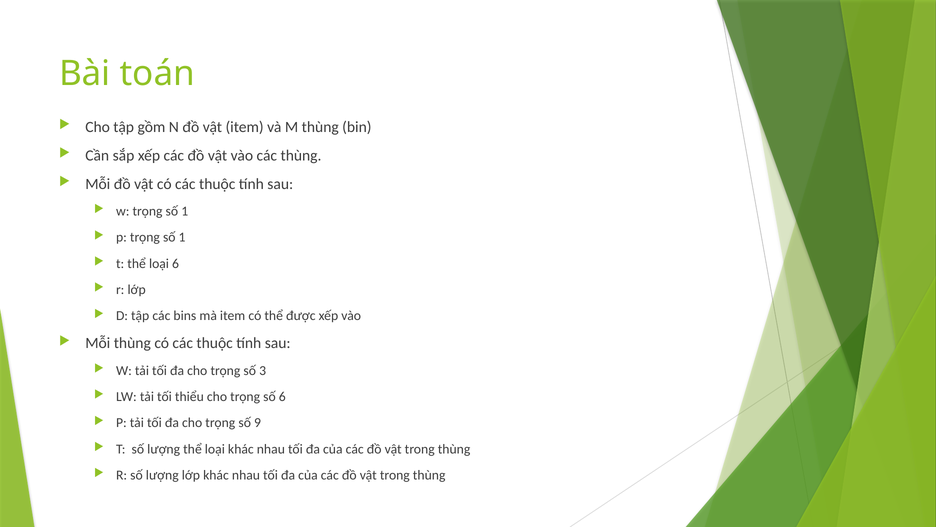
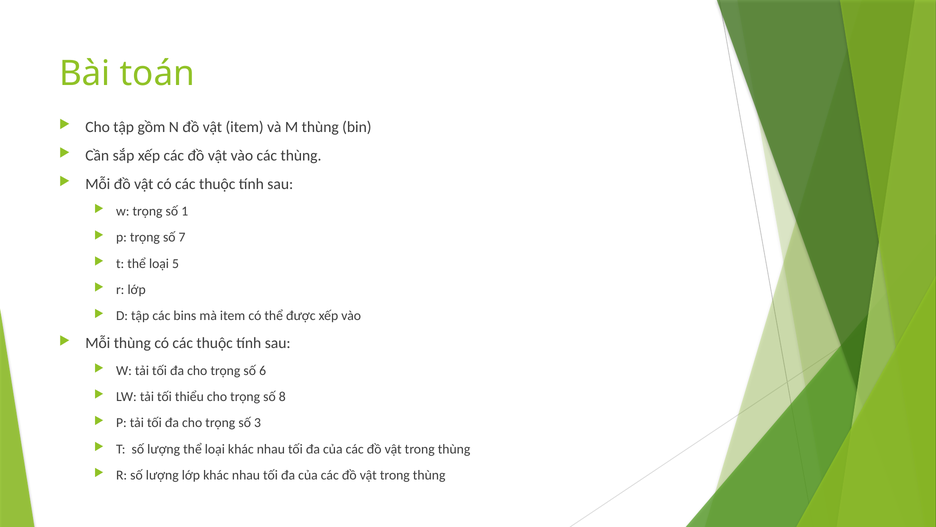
p trọng số 1: 1 -> 7
loại 6: 6 -> 5
3: 3 -> 6
số 6: 6 -> 8
9: 9 -> 3
